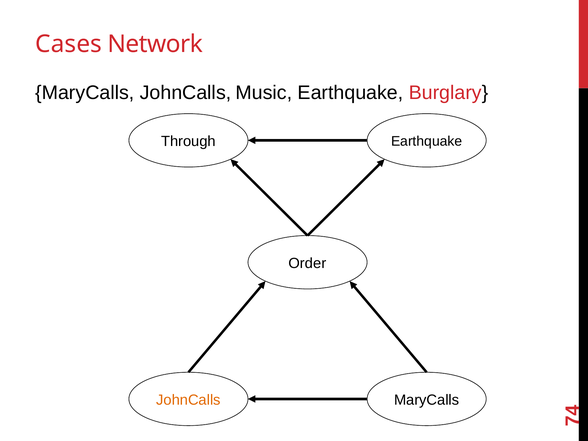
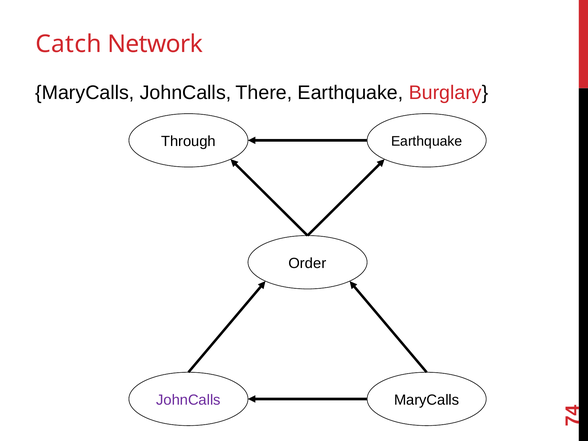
Cases: Cases -> Catch
Music: Music -> There
JohnCalls at (188, 400) colour: orange -> purple
